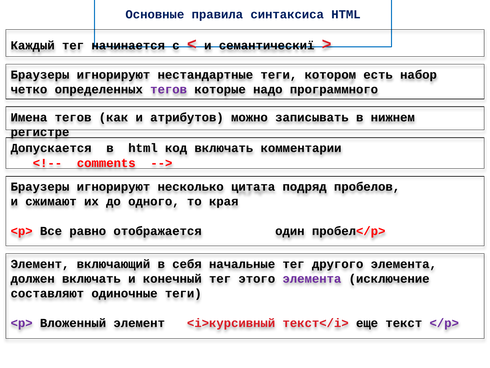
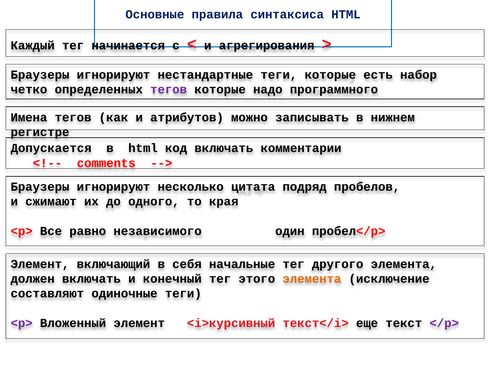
семантическиї: семантическиї -> агрегирования
теги котором: котором -> которые
отображается: отображается -> независимого
элемента at (312, 278) colour: purple -> orange
